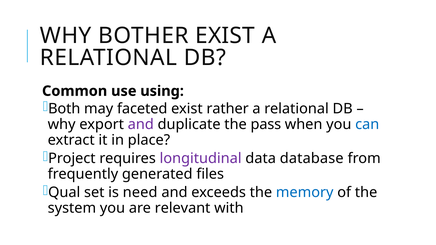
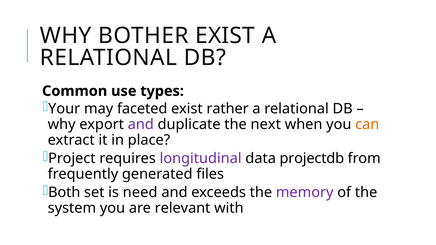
using: using -> types
Both: Both -> Your
pass: pass -> next
can colour: blue -> orange
database: database -> projectdb
Qual: Qual -> Both
memory colour: blue -> purple
